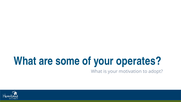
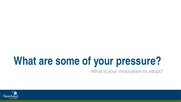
operates: operates -> pressure
